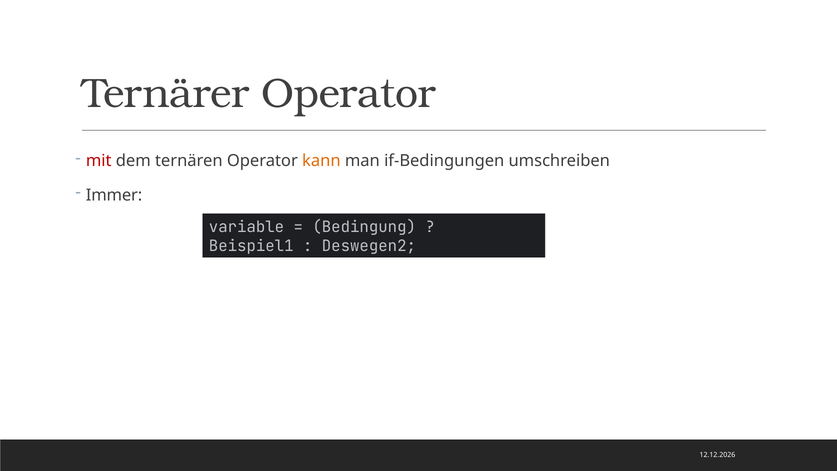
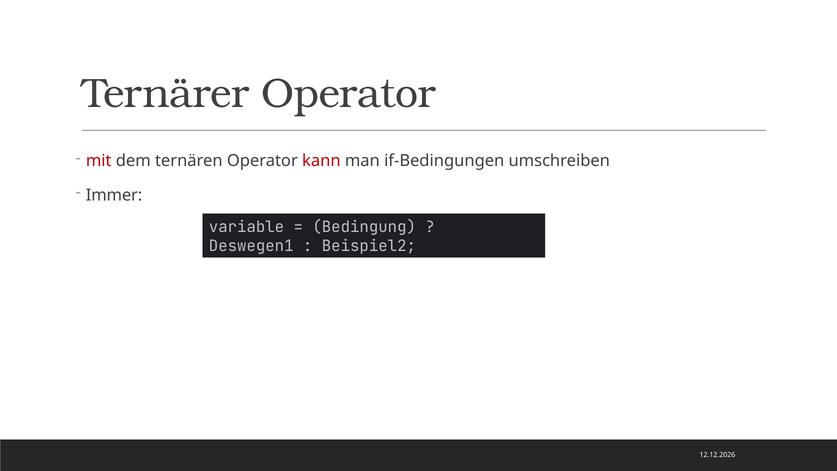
kann colour: orange -> red
Beispiel1: Beispiel1 -> Deswegen1
Deswegen2: Deswegen2 -> Beispiel2
